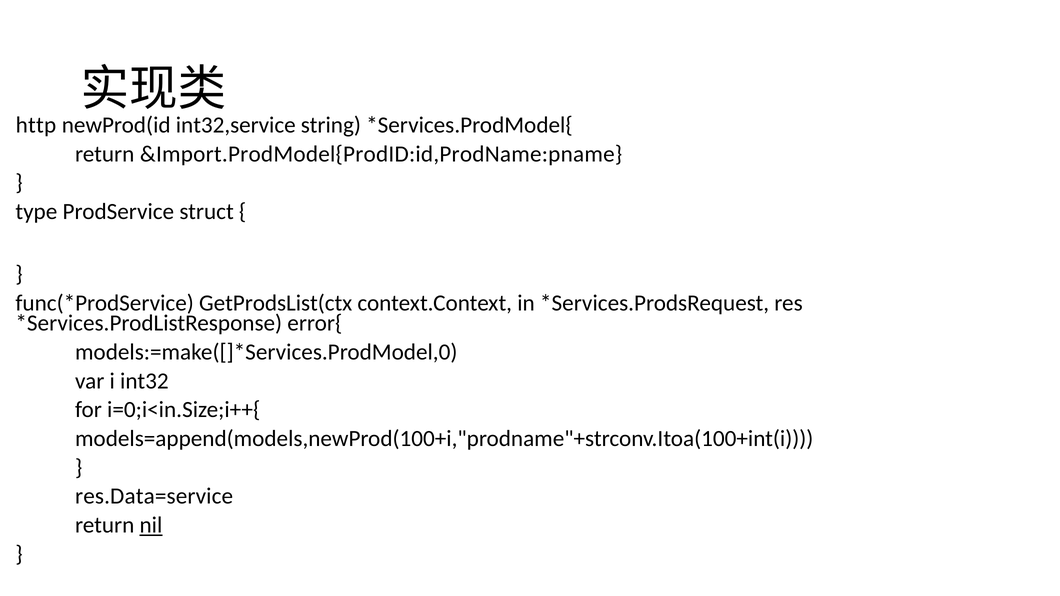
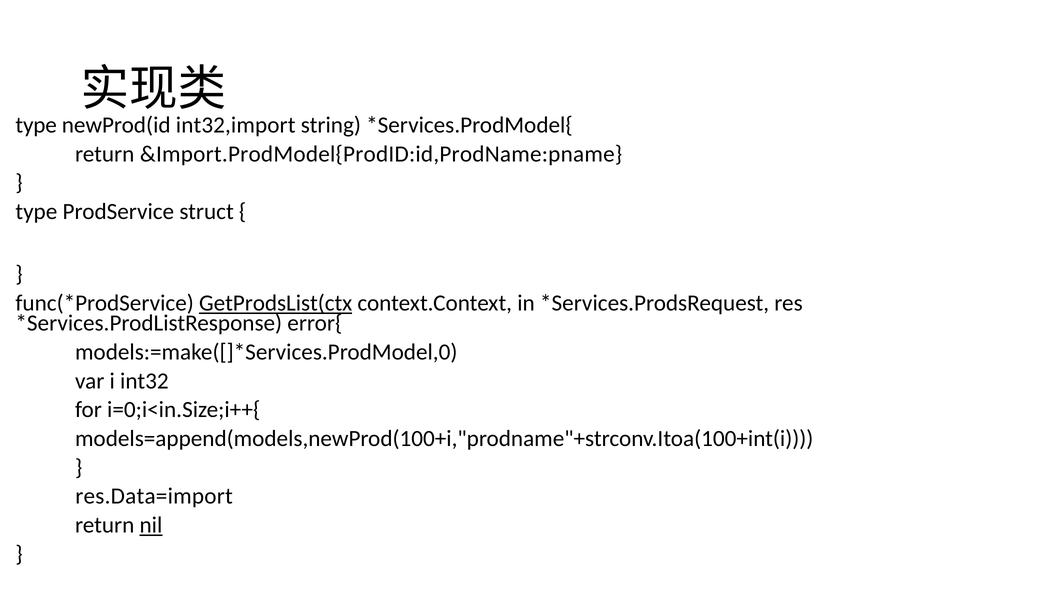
http at (36, 125): http -> type
int32,service: int32,service -> int32,import
GetProdsList(ctx underline: none -> present
res.Data=service: res.Data=service -> res.Data=import
